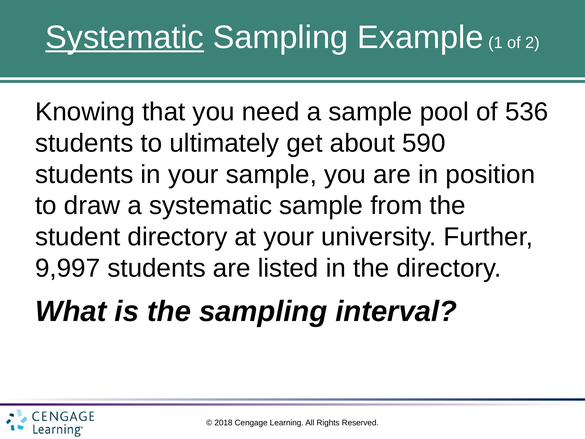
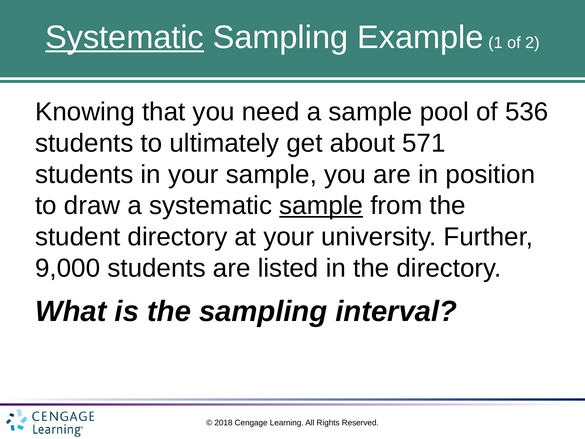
590: 590 -> 571
sample at (321, 206) underline: none -> present
9,997: 9,997 -> 9,000
